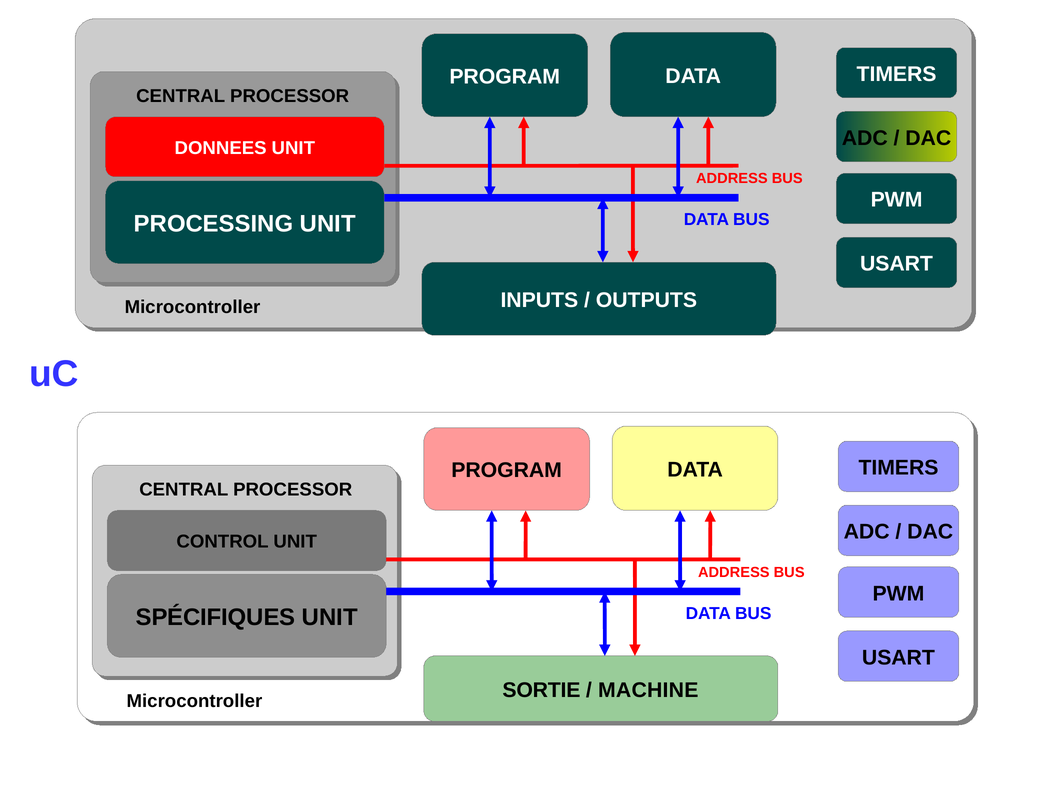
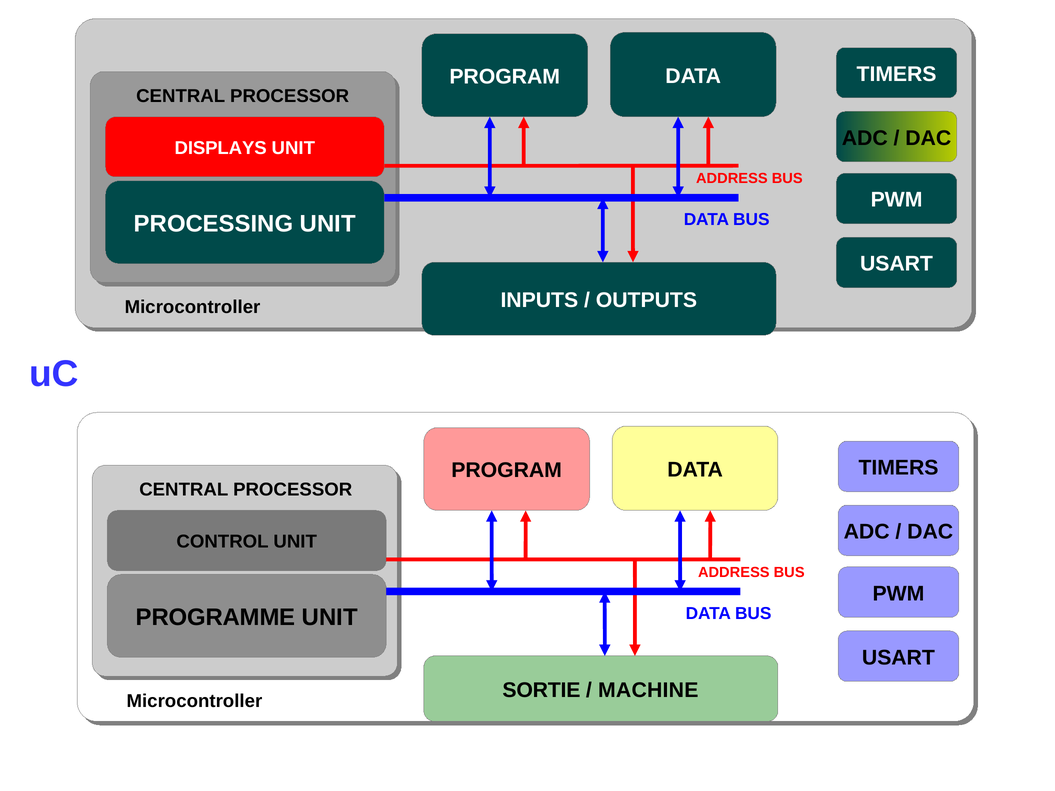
DONNEES: DONNEES -> DISPLAYS
SPÉCIFIQUES: SPÉCIFIQUES -> PROGRAMME
